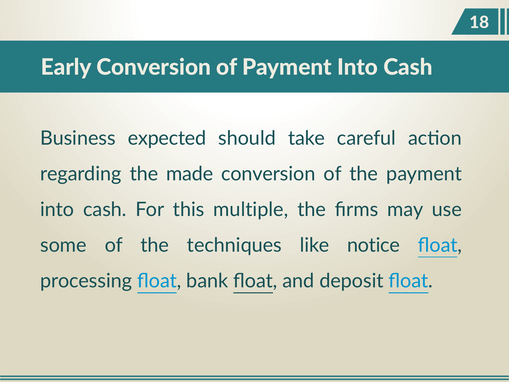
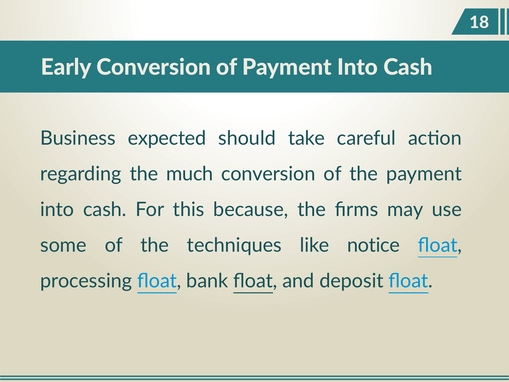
made: made -> much
multiple: multiple -> because
